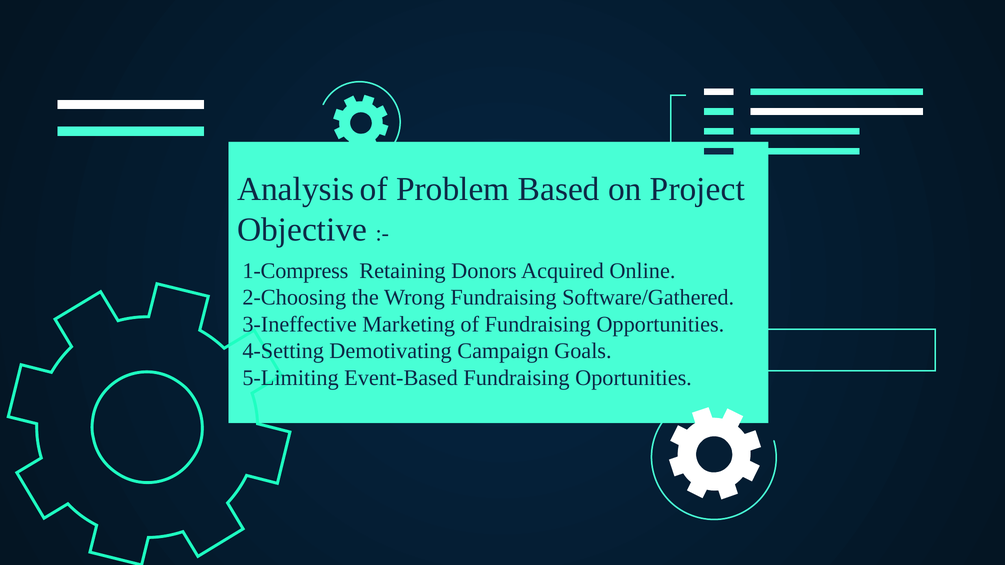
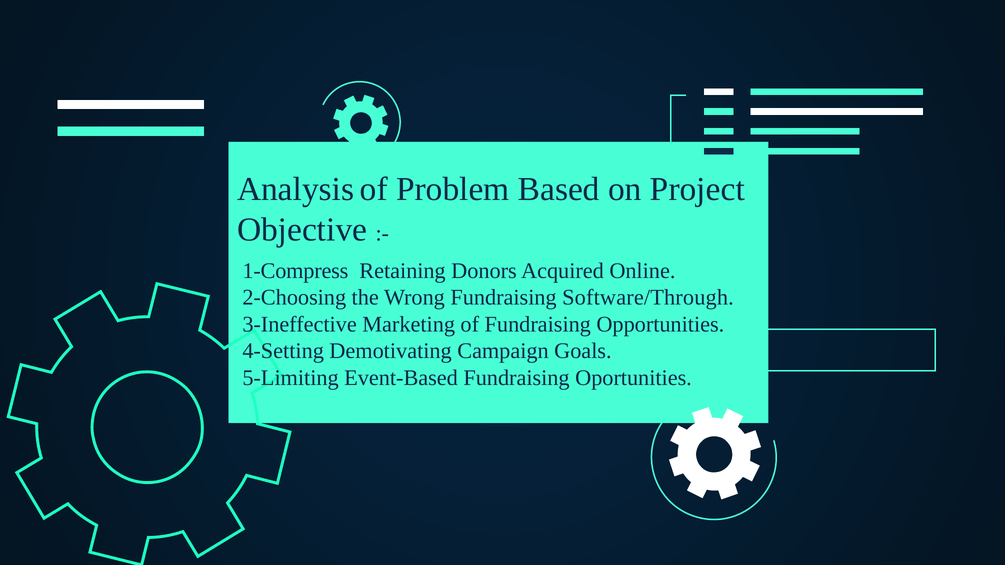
Software/Gathered: Software/Gathered -> Software/Through
